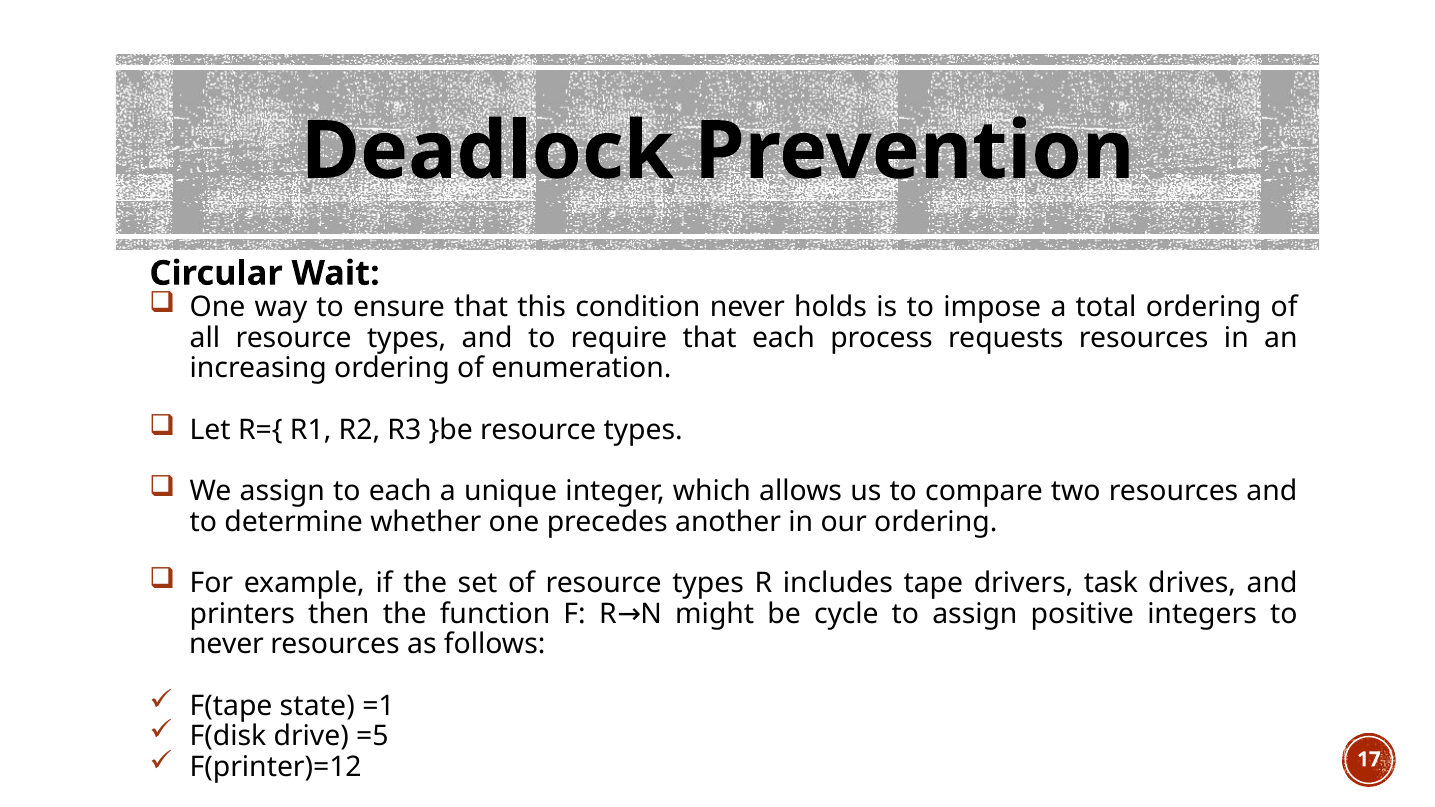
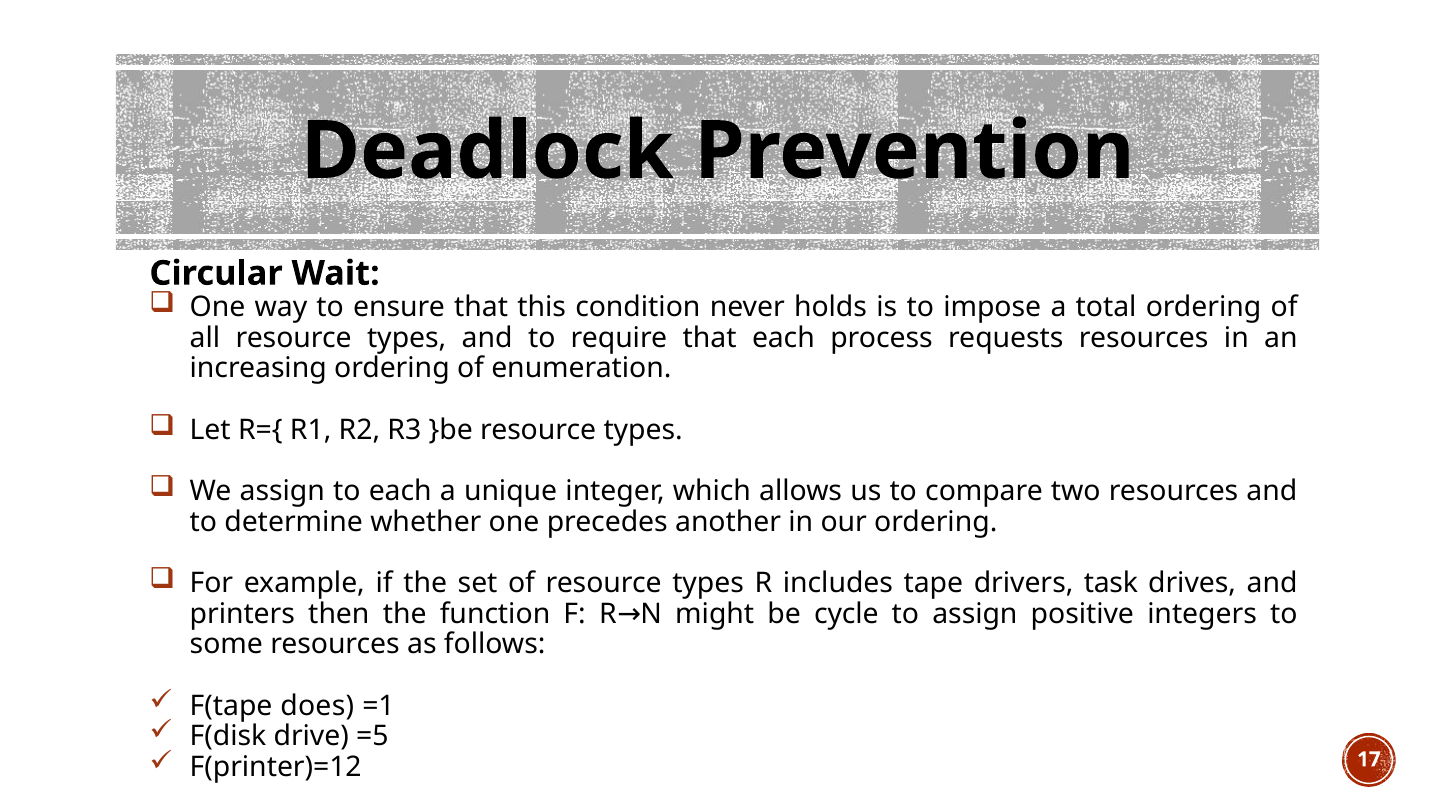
never at (226, 645): never -> some
state: state -> does
